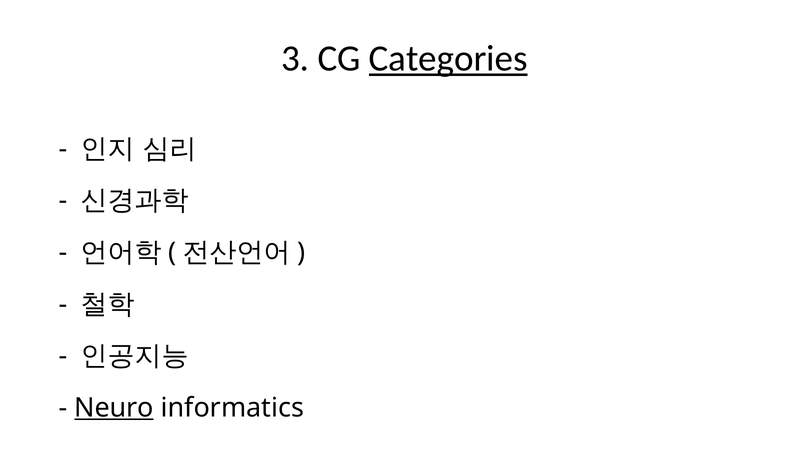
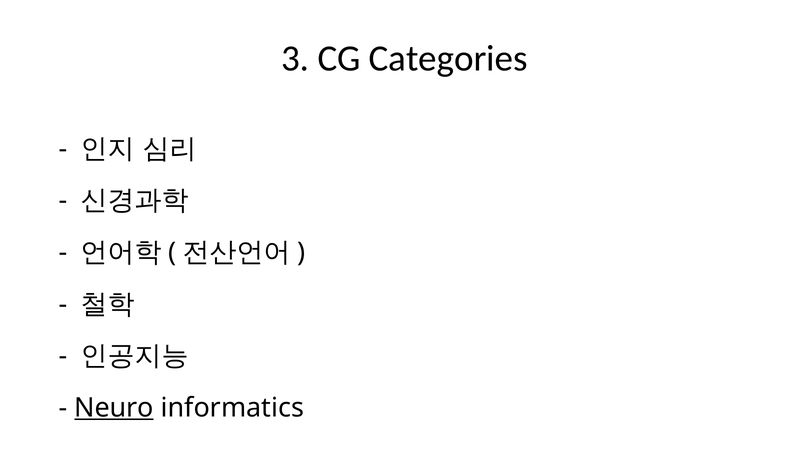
Categories underline: present -> none
